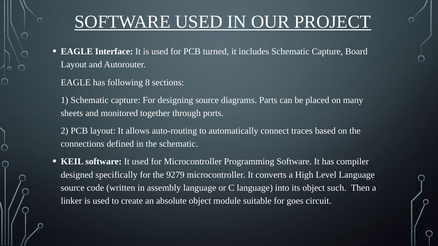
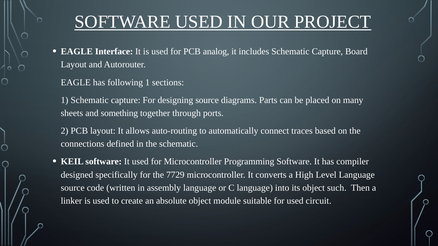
turned: turned -> analog
following 8: 8 -> 1
monitored: monitored -> something
9279: 9279 -> 7729
for goes: goes -> used
